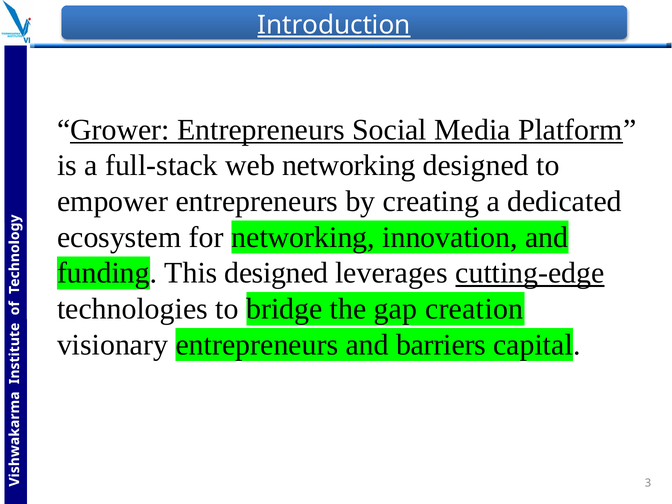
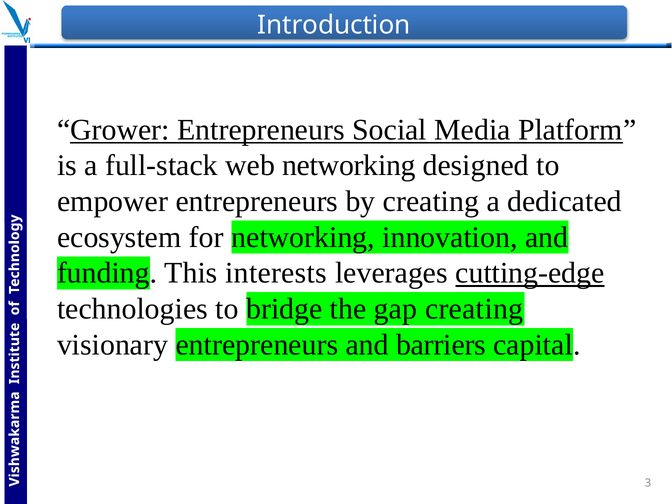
Introduction underline: present -> none
This designed: designed -> interests
gap creation: creation -> creating
